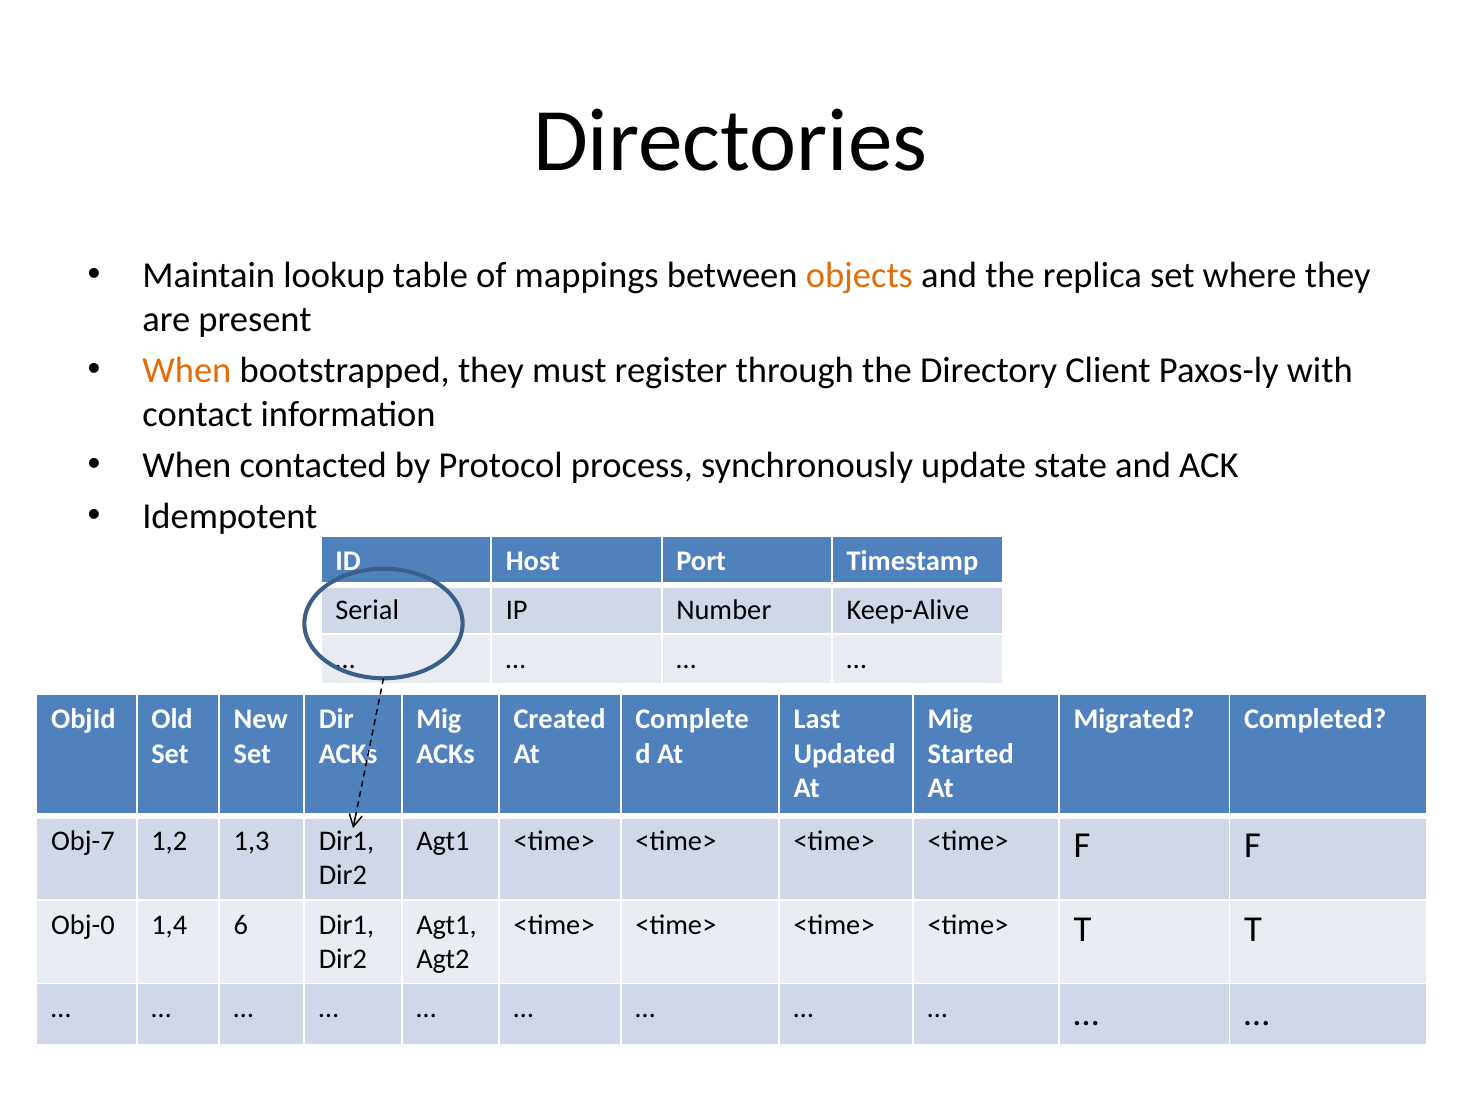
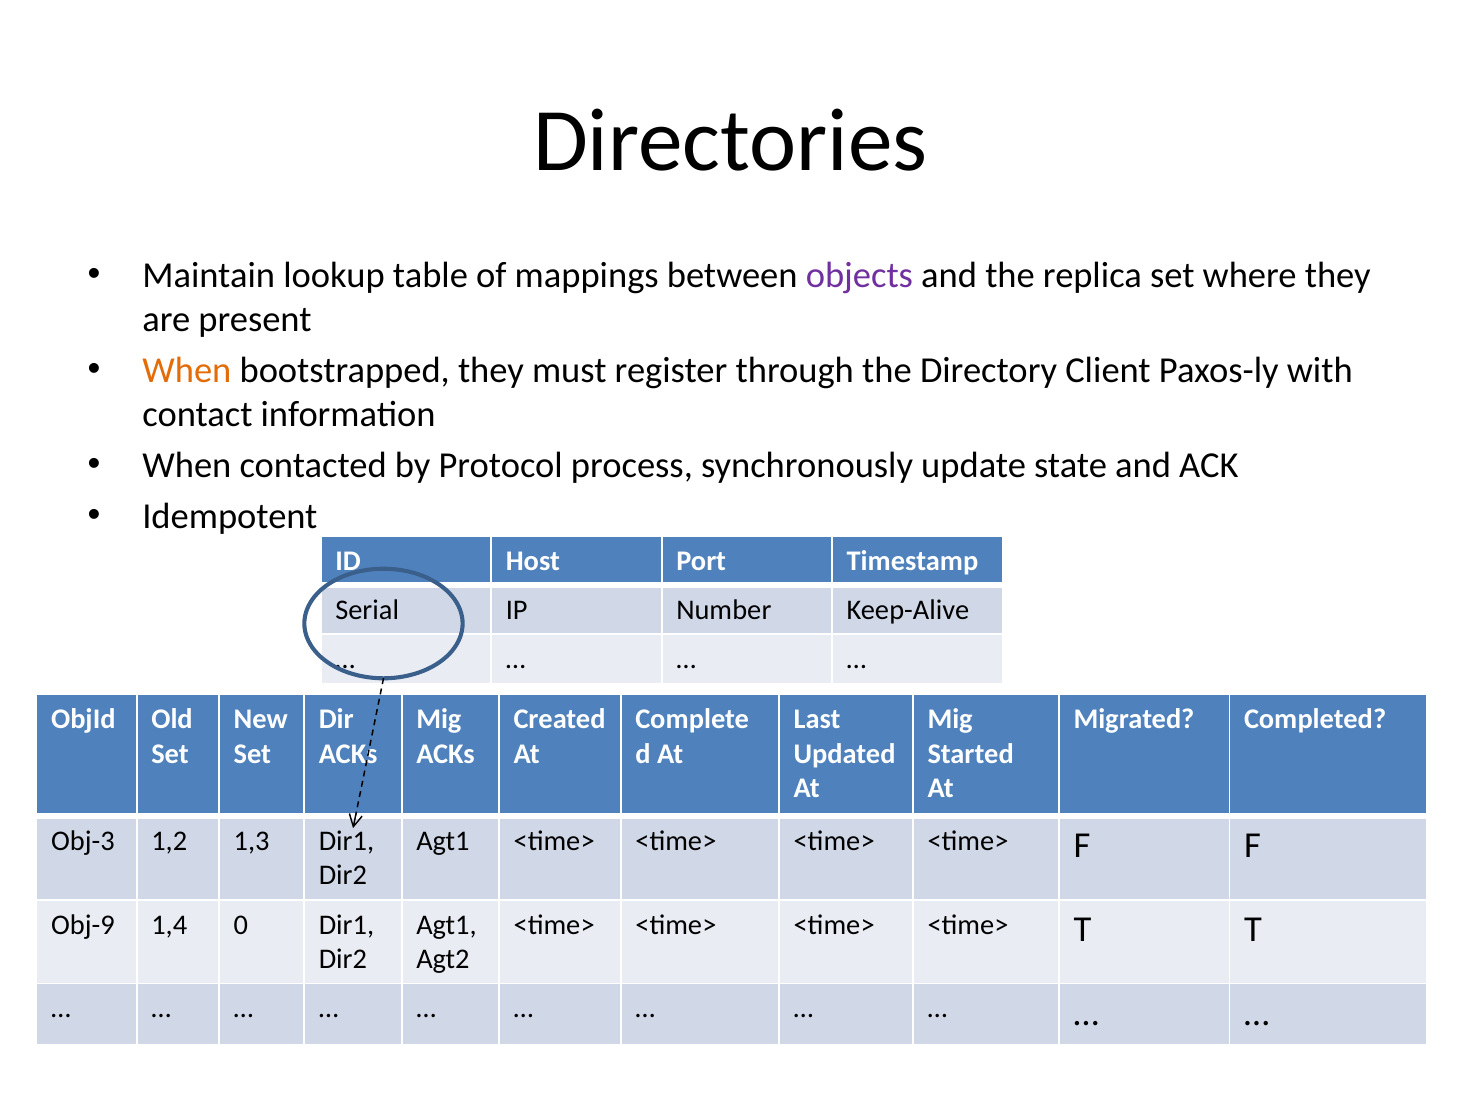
objects colour: orange -> purple
Obj-7: Obj-7 -> Obj-3
Obj-0: Obj-0 -> Obj-9
6: 6 -> 0
